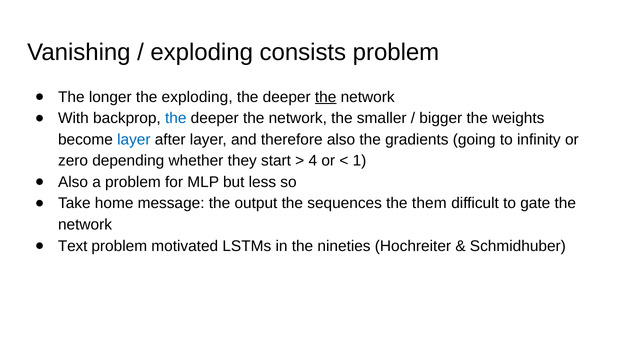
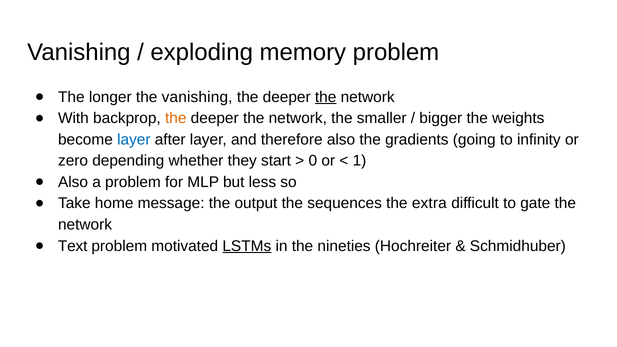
consists: consists -> memory
the exploding: exploding -> vanishing
the at (176, 118) colour: blue -> orange
4: 4 -> 0
them: them -> extra
LSTMs underline: none -> present
